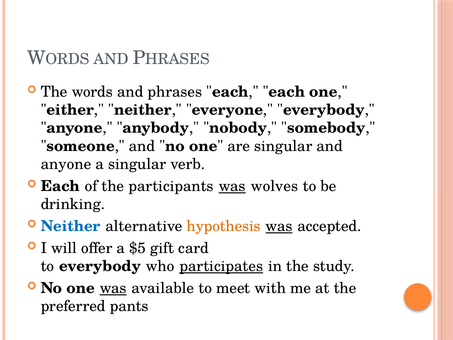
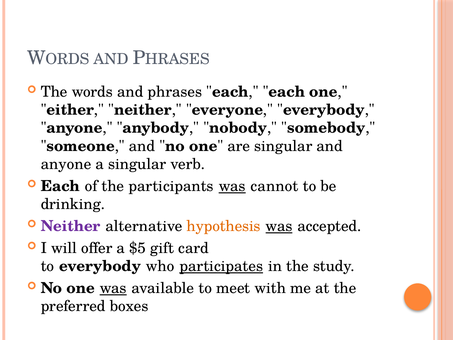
wolves: wolves -> cannot
Neither at (71, 226) colour: blue -> purple
pants: pants -> boxes
